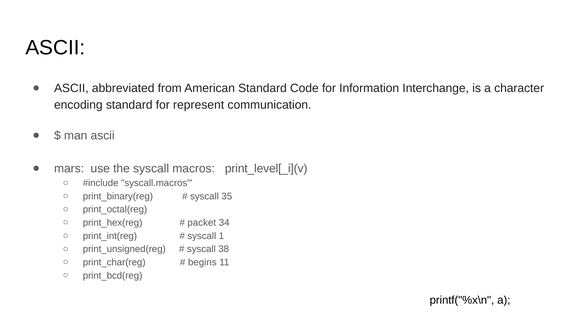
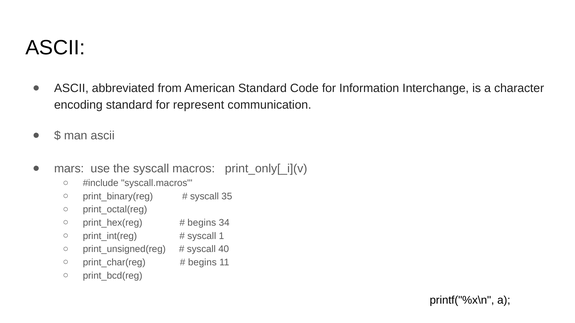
print_level[_i](v: print_level[_i](v -> print_only[_i](v
packet at (202, 223): packet -> begins
38: 38 -> 40
